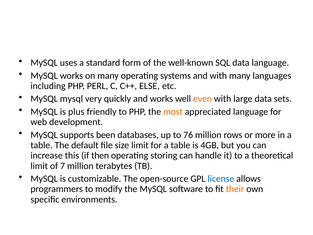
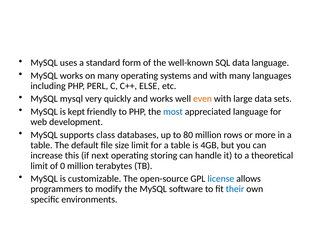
plus: plus -> kept
most colour: orange -> blue
been: been -> class
76: 76 -> 80
then: then -> next
7: 7 -> 0
their colour: orange -> blue
